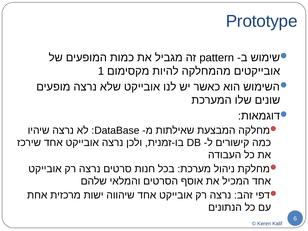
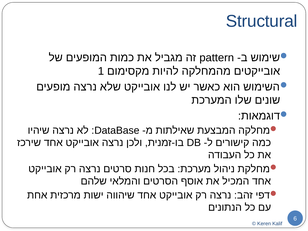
Prototype: Prototype -> Structural
